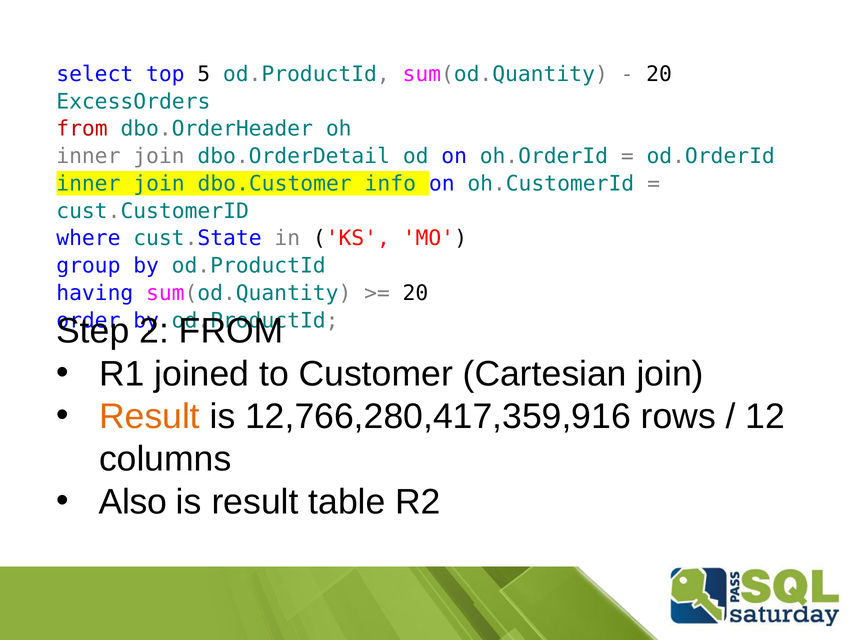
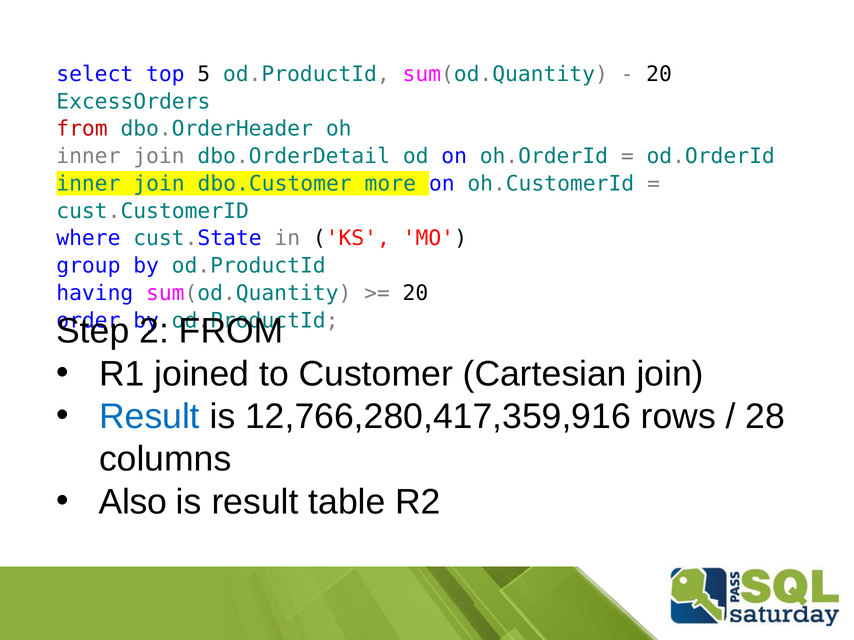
info: info -> more
Result at (149, 417) colour: orange -> blue
12: 12 -> 28
